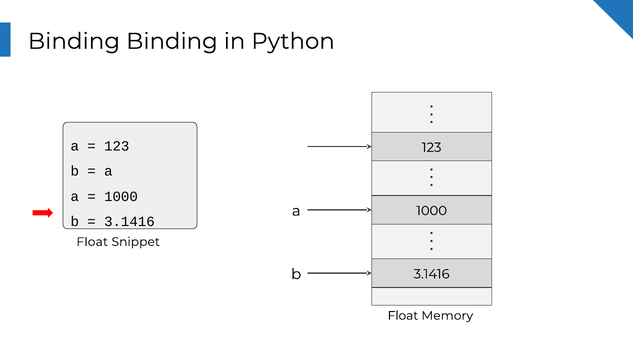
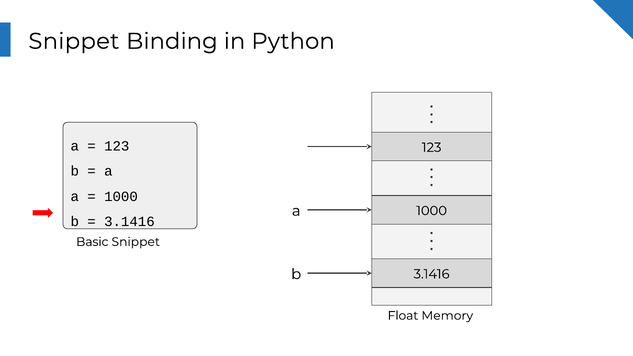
Binding at (74, 41): Binding -> Snippet
Float at (92, 242): Float -> Basic
